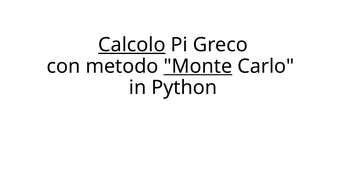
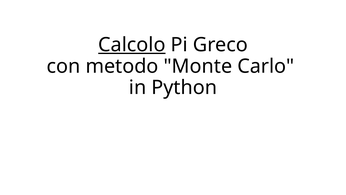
Monte underline: present -> none
